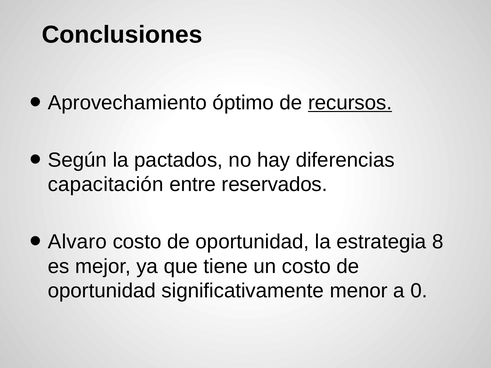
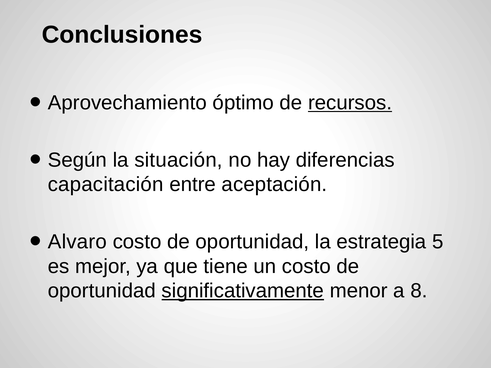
pactados: pactados -> situación
reservados: reservados -> aceptación
8: 8 -> 5
significativamente underline: none -> present
0: 0 -> 8
